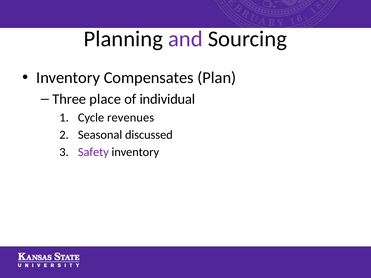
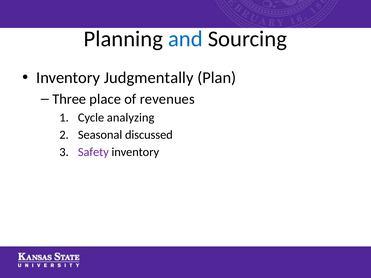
and colour: purple -> blue
Compensates: Compensates -> Judgmentally
individual: individual -> revenues
revenues: revenues -> analyzing
